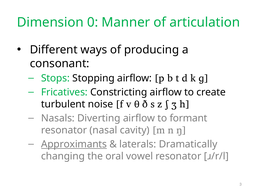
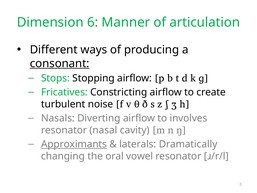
0: 0 -> 6
consonant underline: none -> present
formant: formant -> involves
